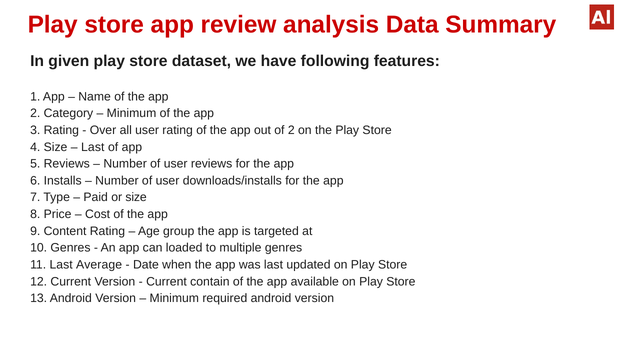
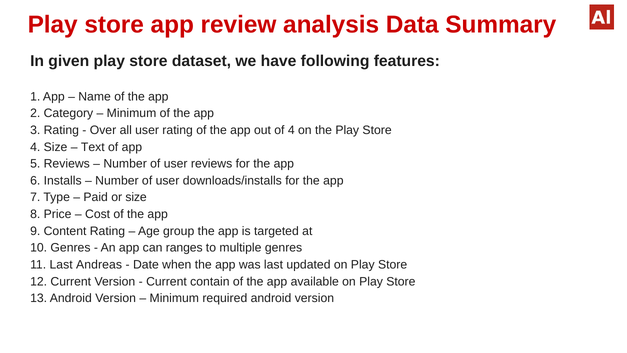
of 2: 2 -> 4
Last at (93, 147): Last -> Text
loaded: loaded -> ranges
Average: Average -> Andreas
